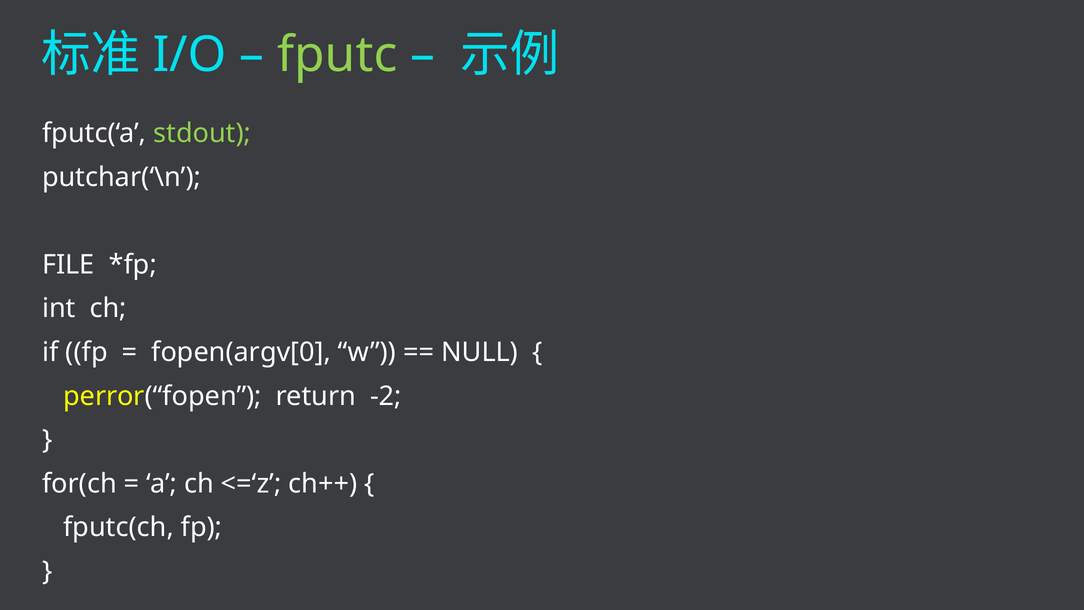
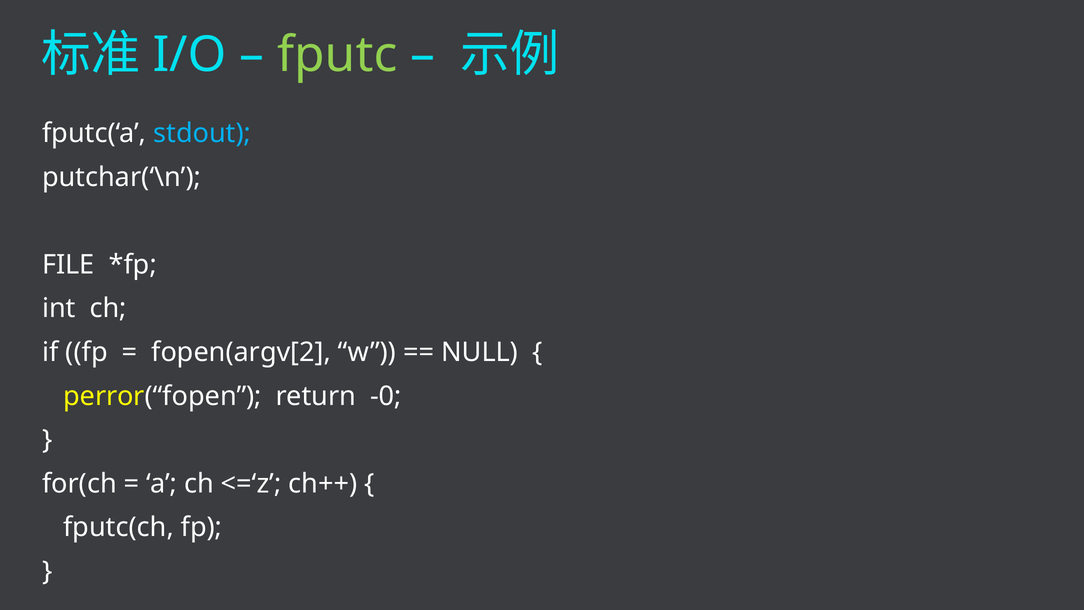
stdout colour: light green -> light blue
fopen(argv[0: fopen(argv[0 -> fopen(argv[2
-2: -2 -> -0
